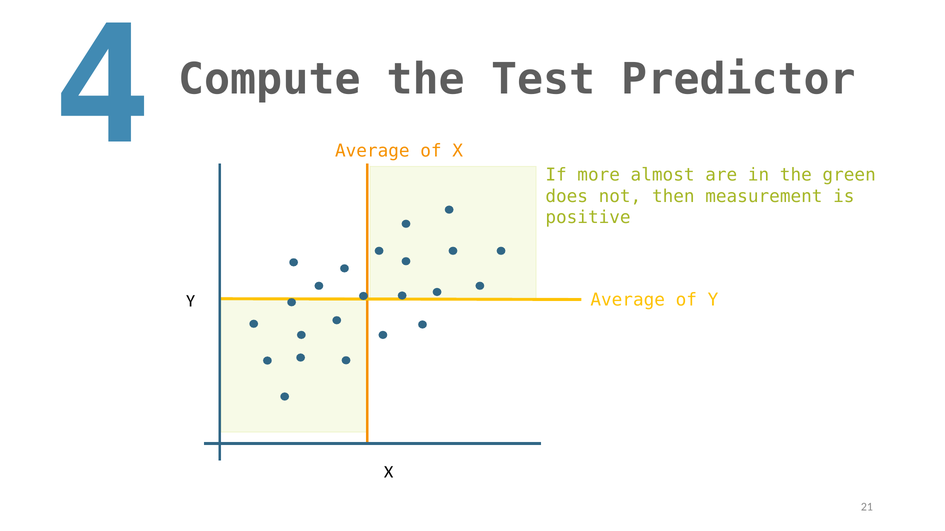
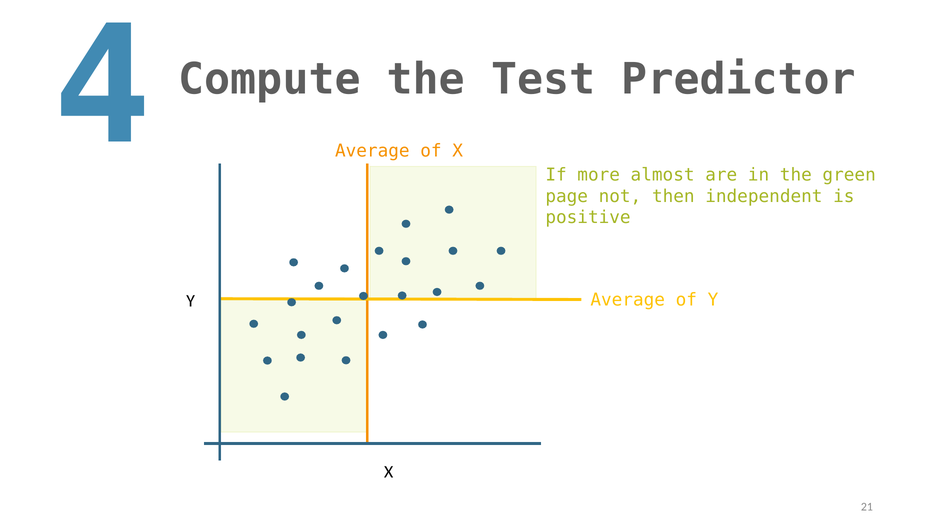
does: does -> page
measurement: measurement -> independent
